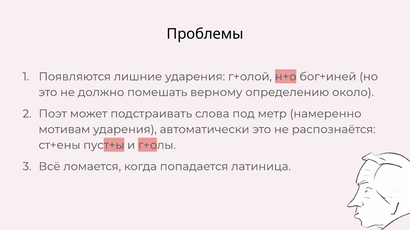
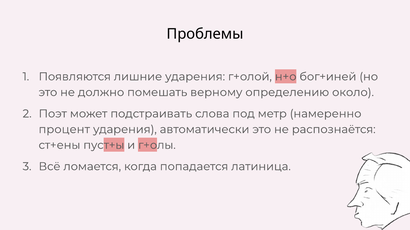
мотивам: мотивам -> процент
